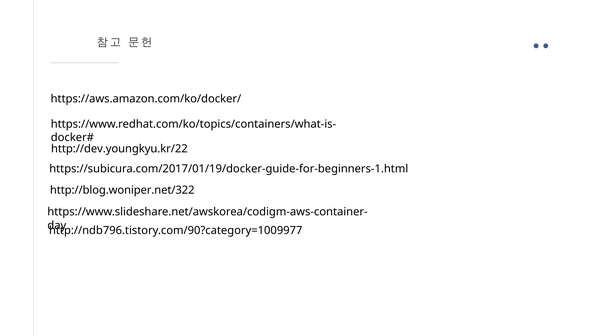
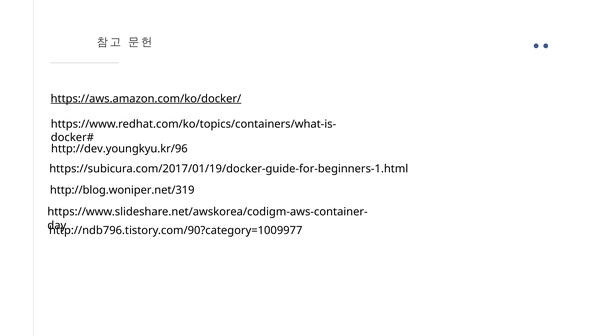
https://aws.amazon.com/ko/docker/ underline: none -> present
http://dev.youngkyu.kr/22: http://dev.youngkyu.kr/22 -> http://dev.youngkyu.kr/96
http://blog.woniper.net/322: http://blog.woniper.net/322 -> http://blog.woniper.net/319
